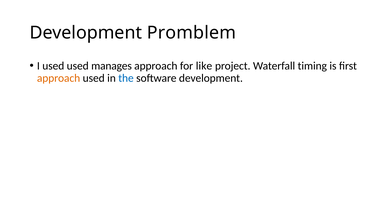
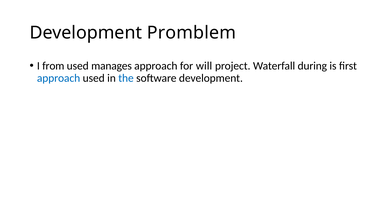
I used: used -> from
like: like -> will
timing: timing -> during
approach at (59, 78) colour: orange -> blue
